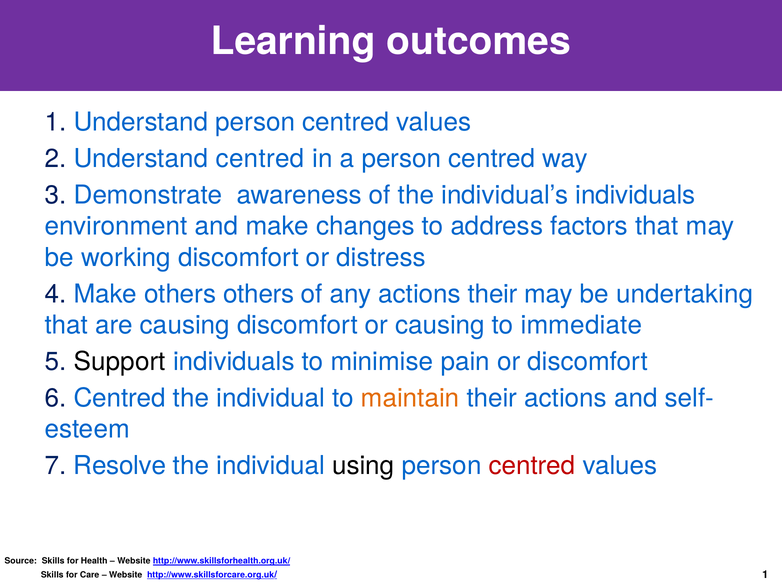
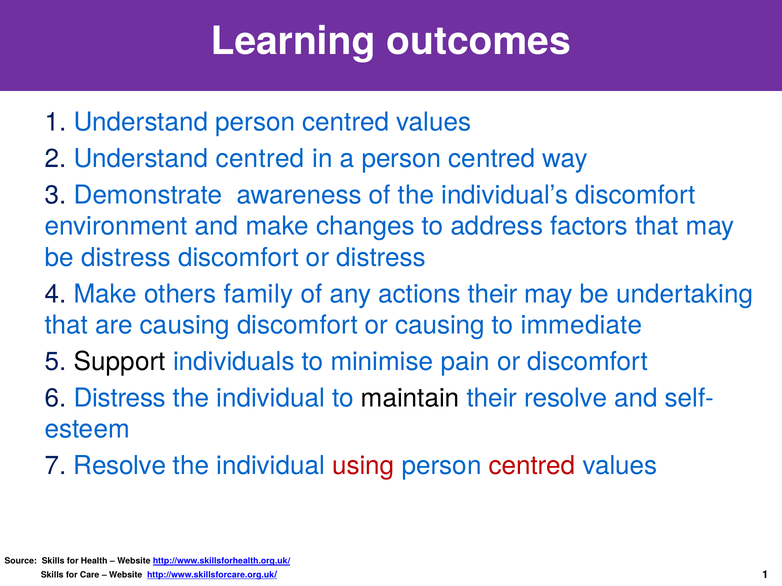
individual’s individuals: individuals -> discomfort
be working: working -> distress
others others: others -> family
6 Centred: Centred -> Distress
maintain colour: orange -> black
their actions: actions -> resolve
using colour: black -> red
